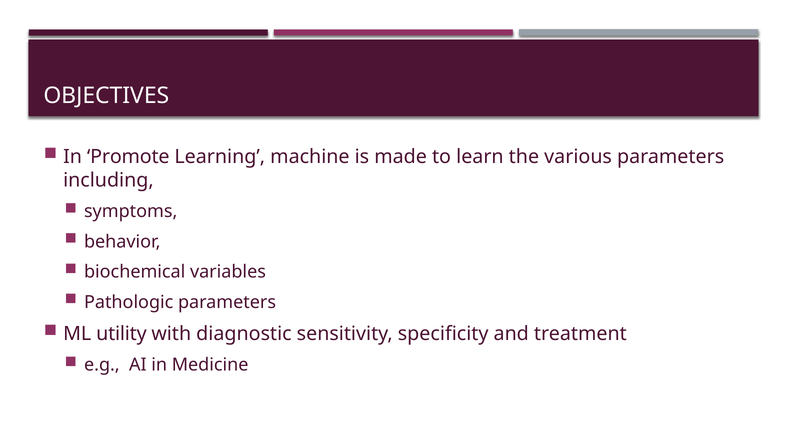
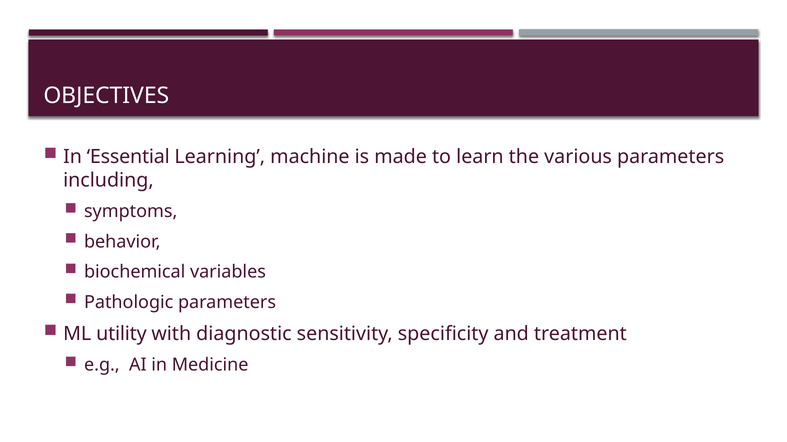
Promote: Promote -> Essential
